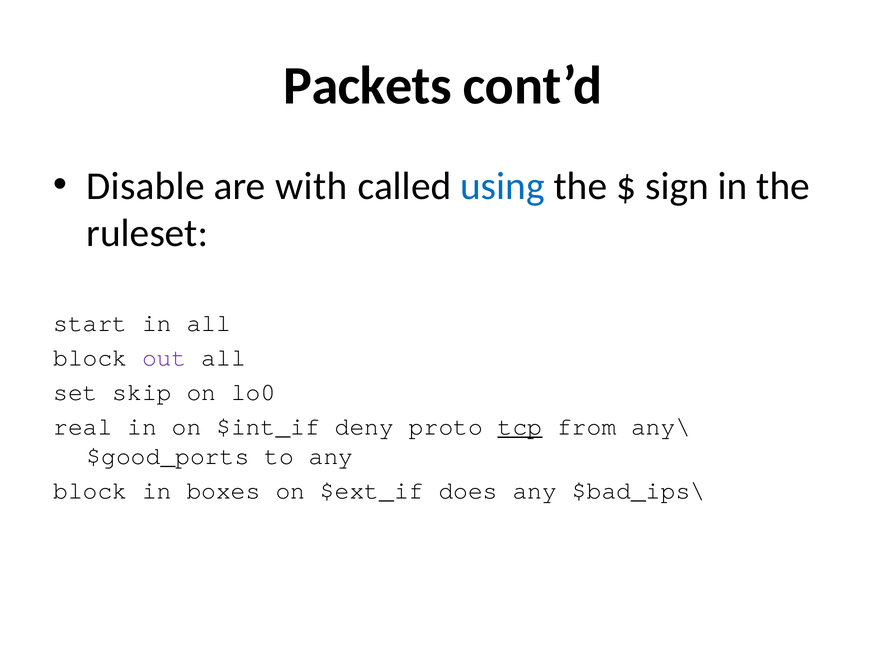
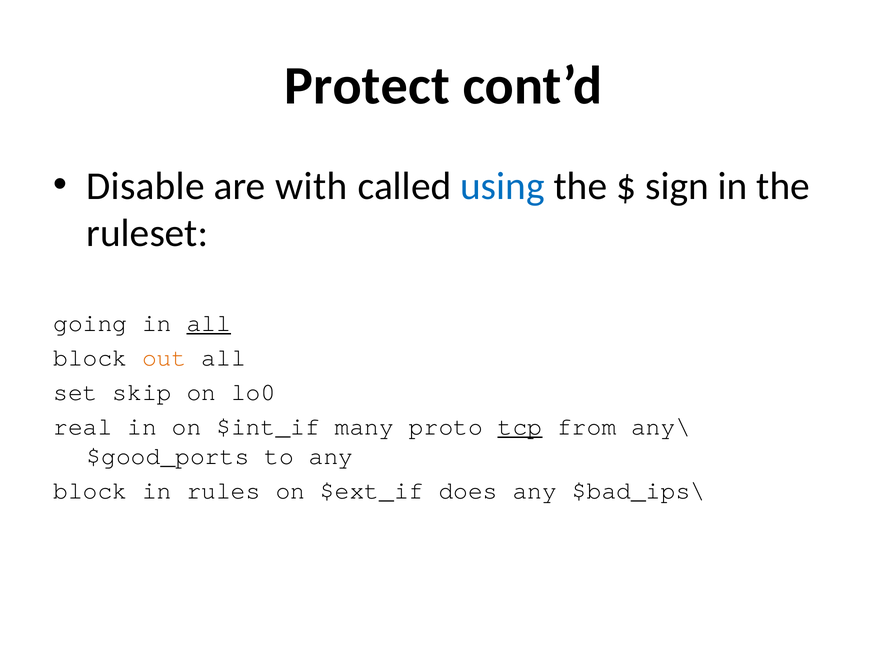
Packets: Packets -> Protect
start: start -> going
all at (209, 323) underline: none -> present
out colour: purple -> orange
deny: deny -> many
boxes: boxes -> rules
